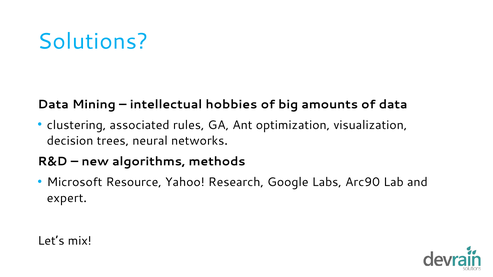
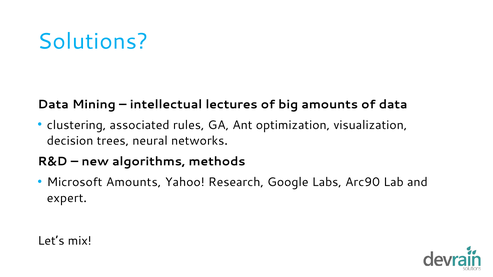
hobbies: hobbies -> lectures
Microsoft Resource: Resource -> Amounts
